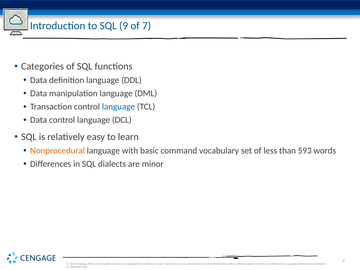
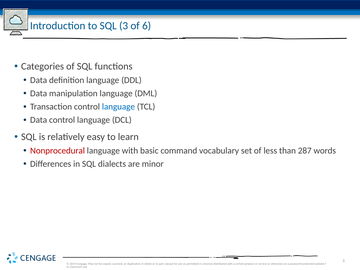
SQL 9: 9 -> 3
7: 7 -> 6
Nonprocedural colour: orange -> red
593: 593 -> 287
